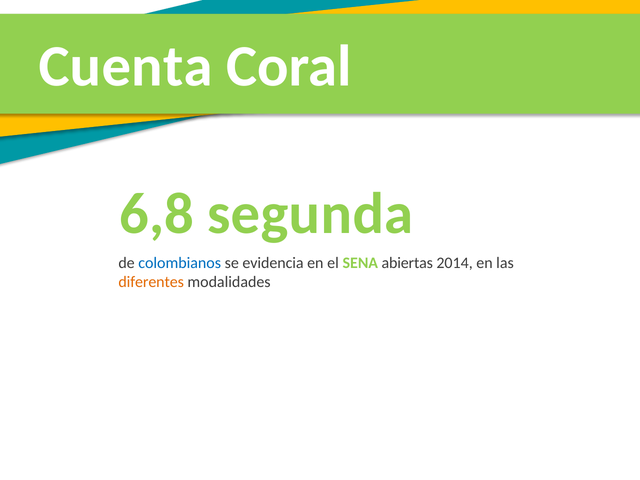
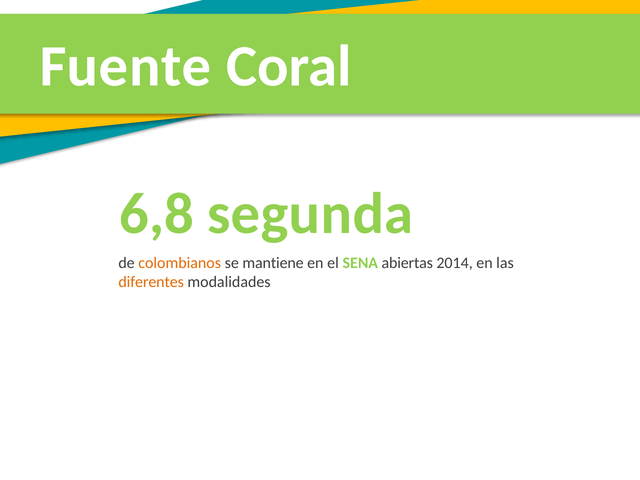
Cuenta: Cuenta -> Fuente
colombianos colour: blue -> orange
evidencia: evidencia -> mantiene
